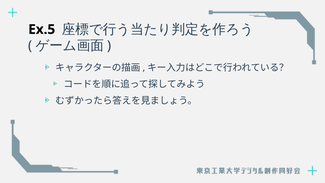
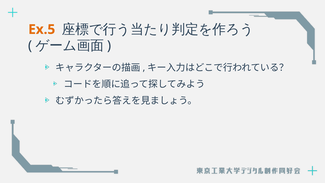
Ex.5 colour: black -> orange
